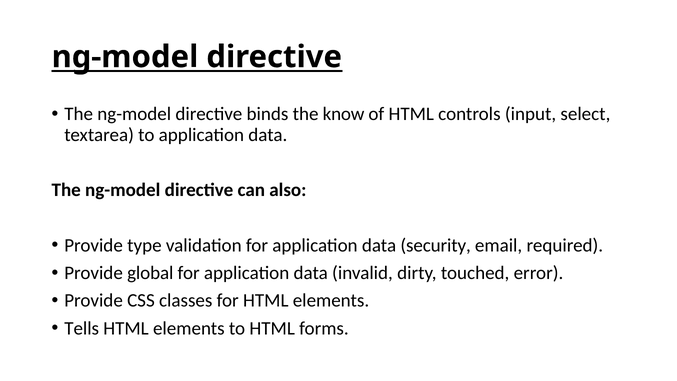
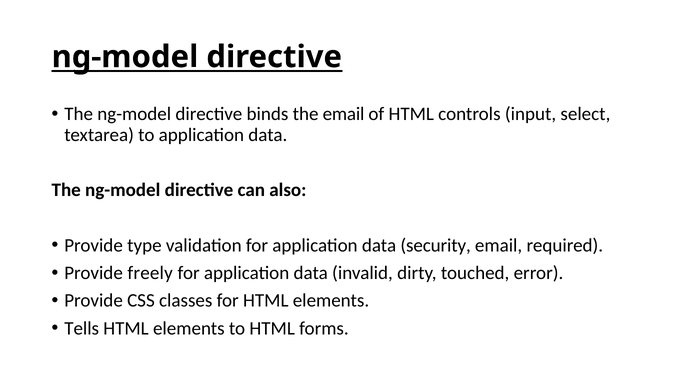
the know: know -> email
global: global -> freely
